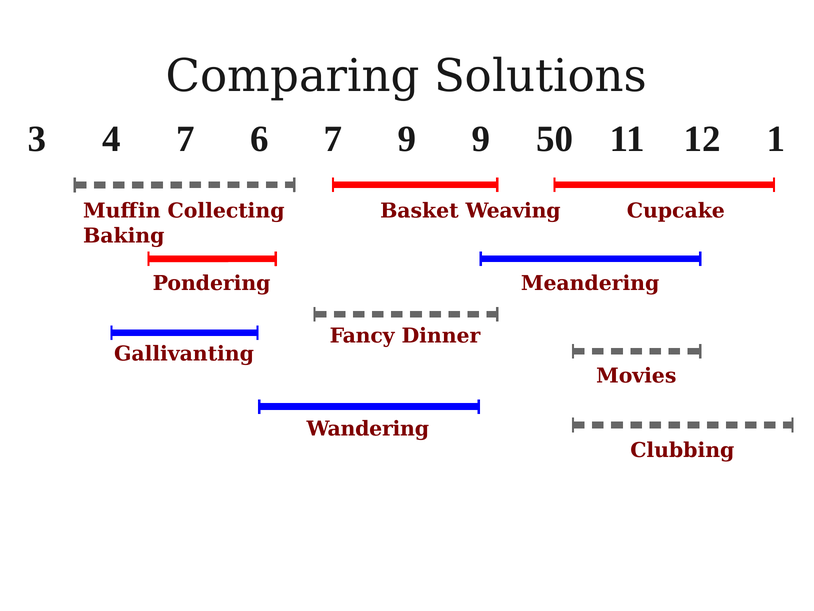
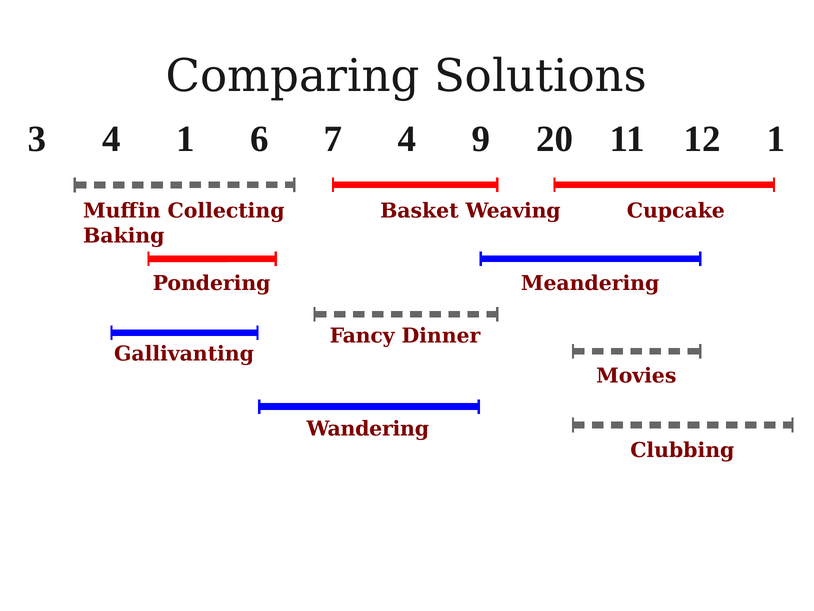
4 7: 7 -> 1
7 9: 9 -> 4
50: 50 -> 20
